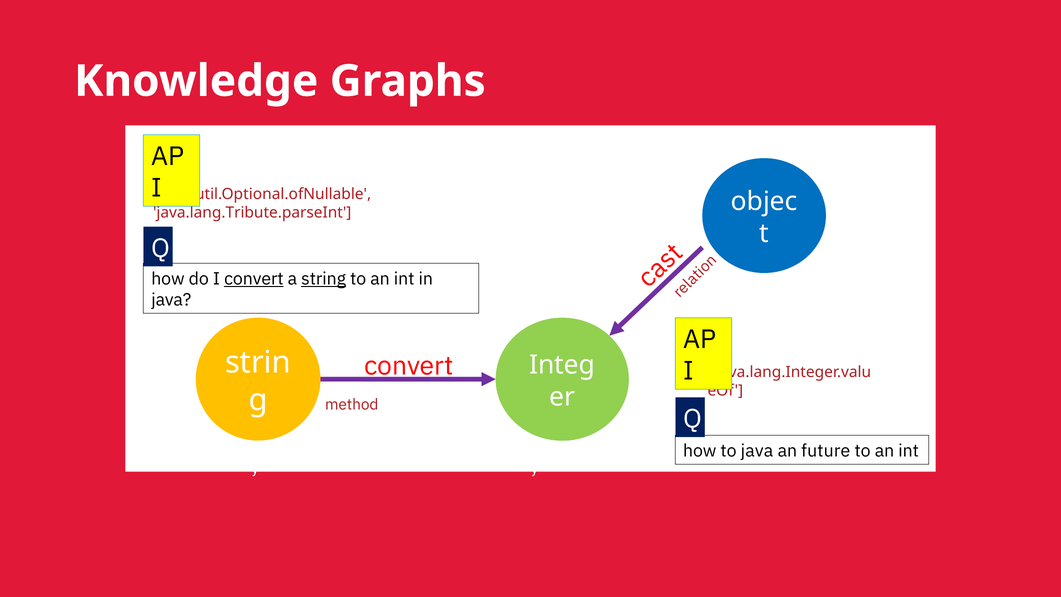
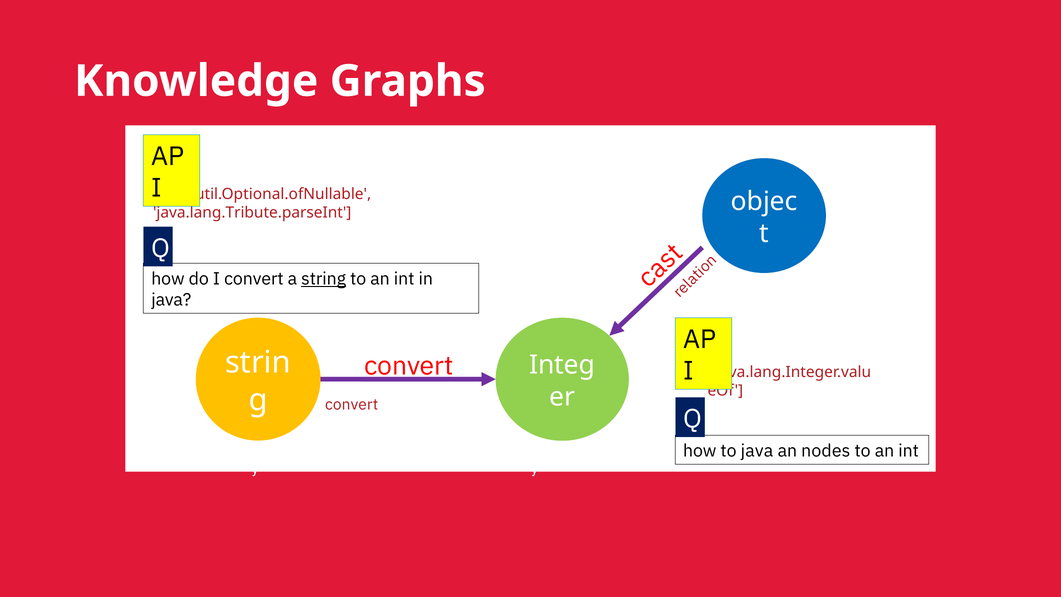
convert at (254, 279) underline: present -> none
method at (352, 404): method -> convert
future: future -> nodes
